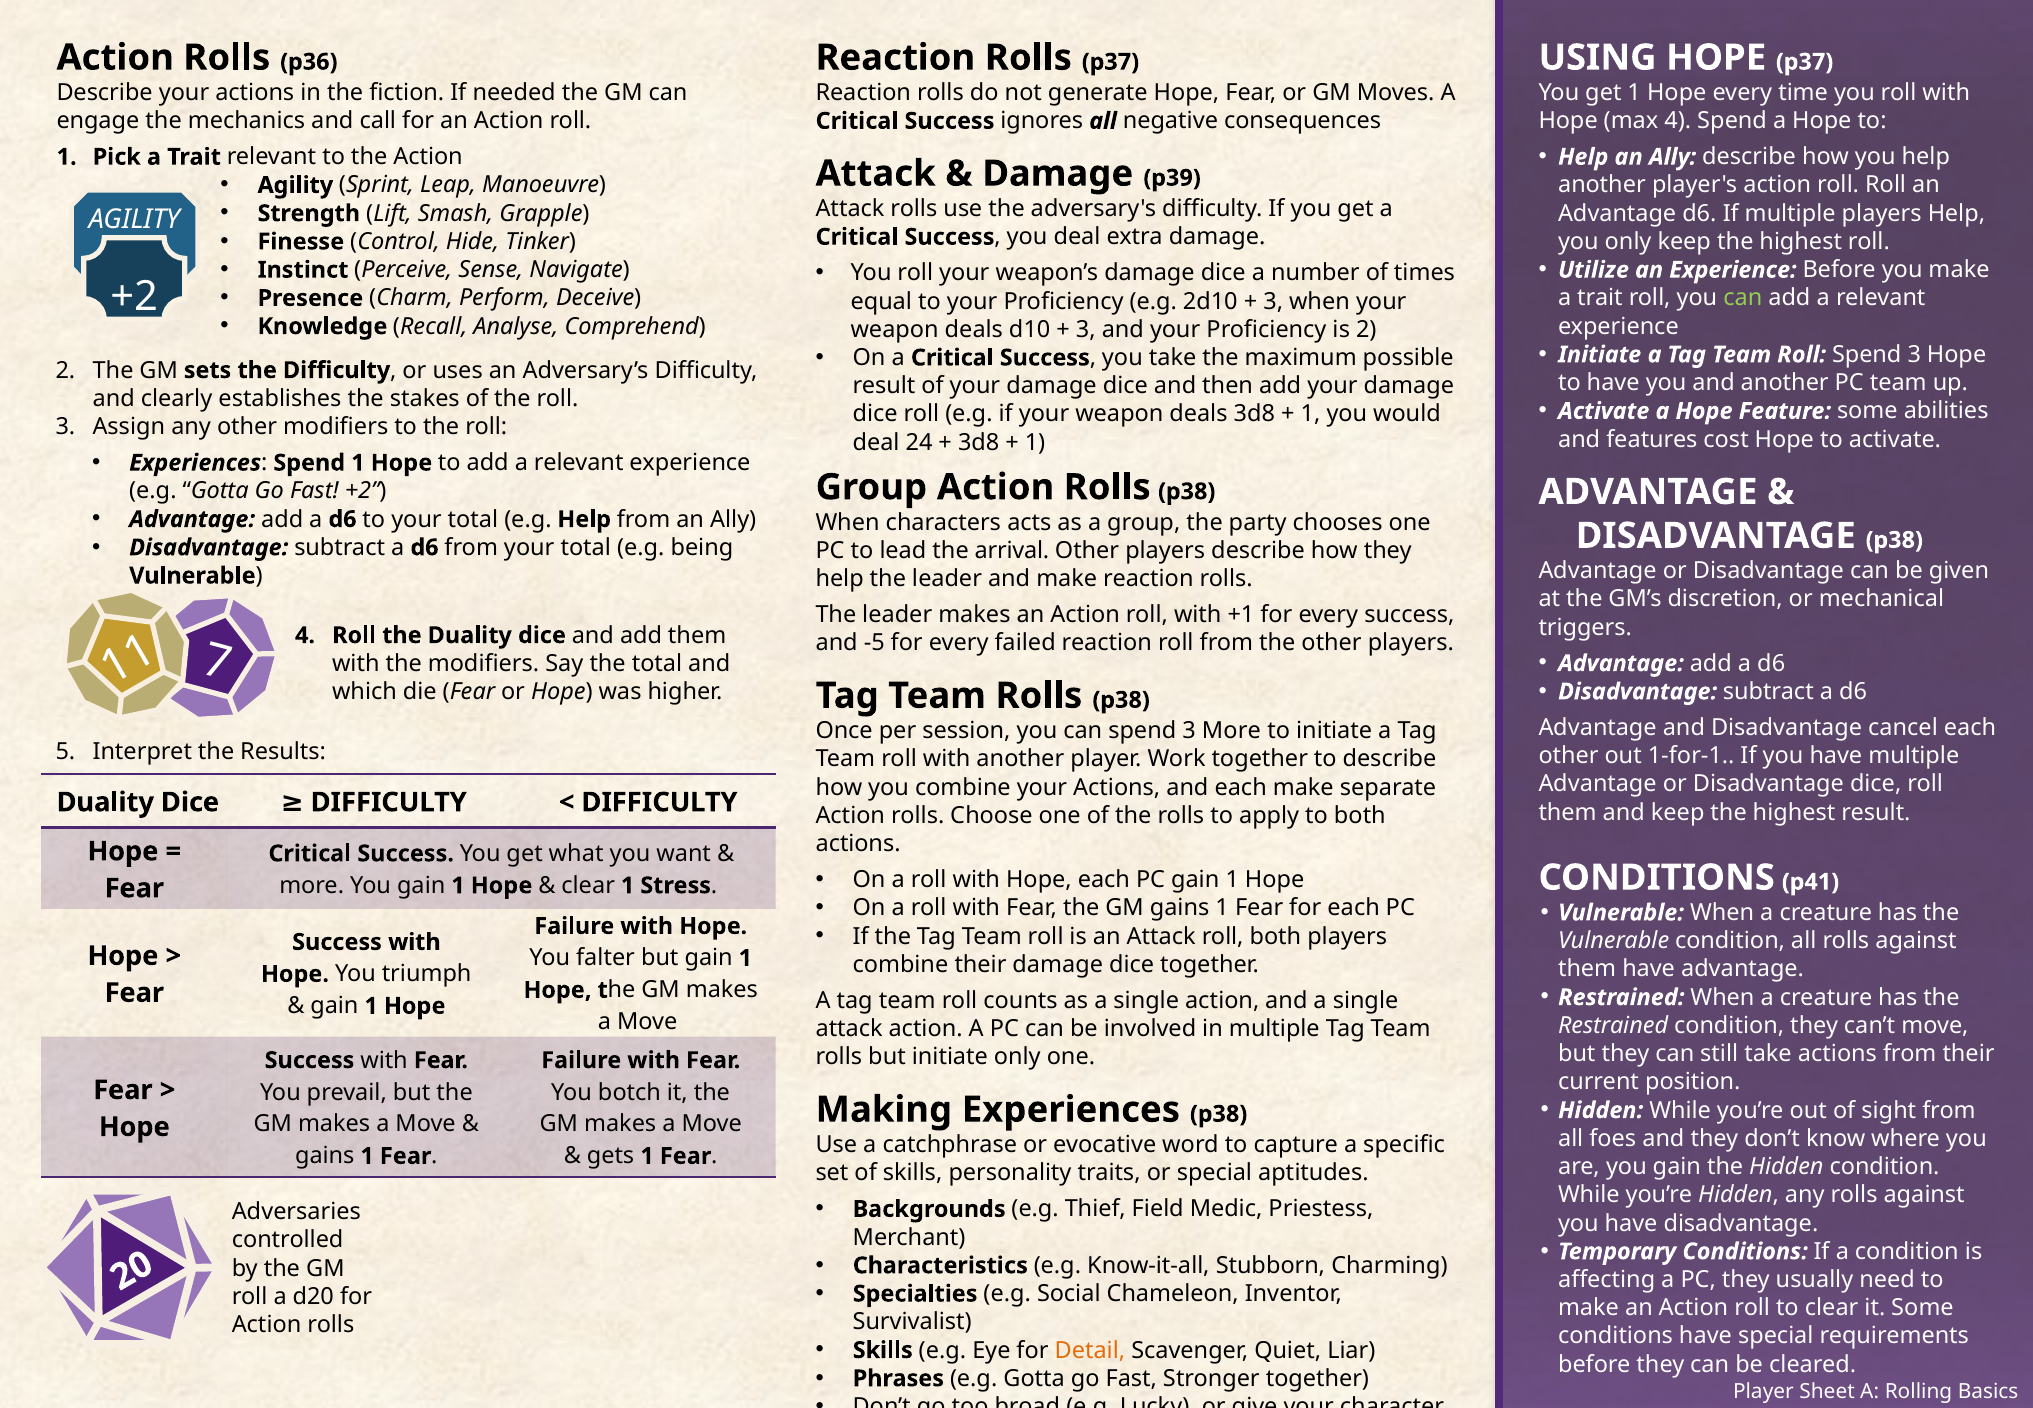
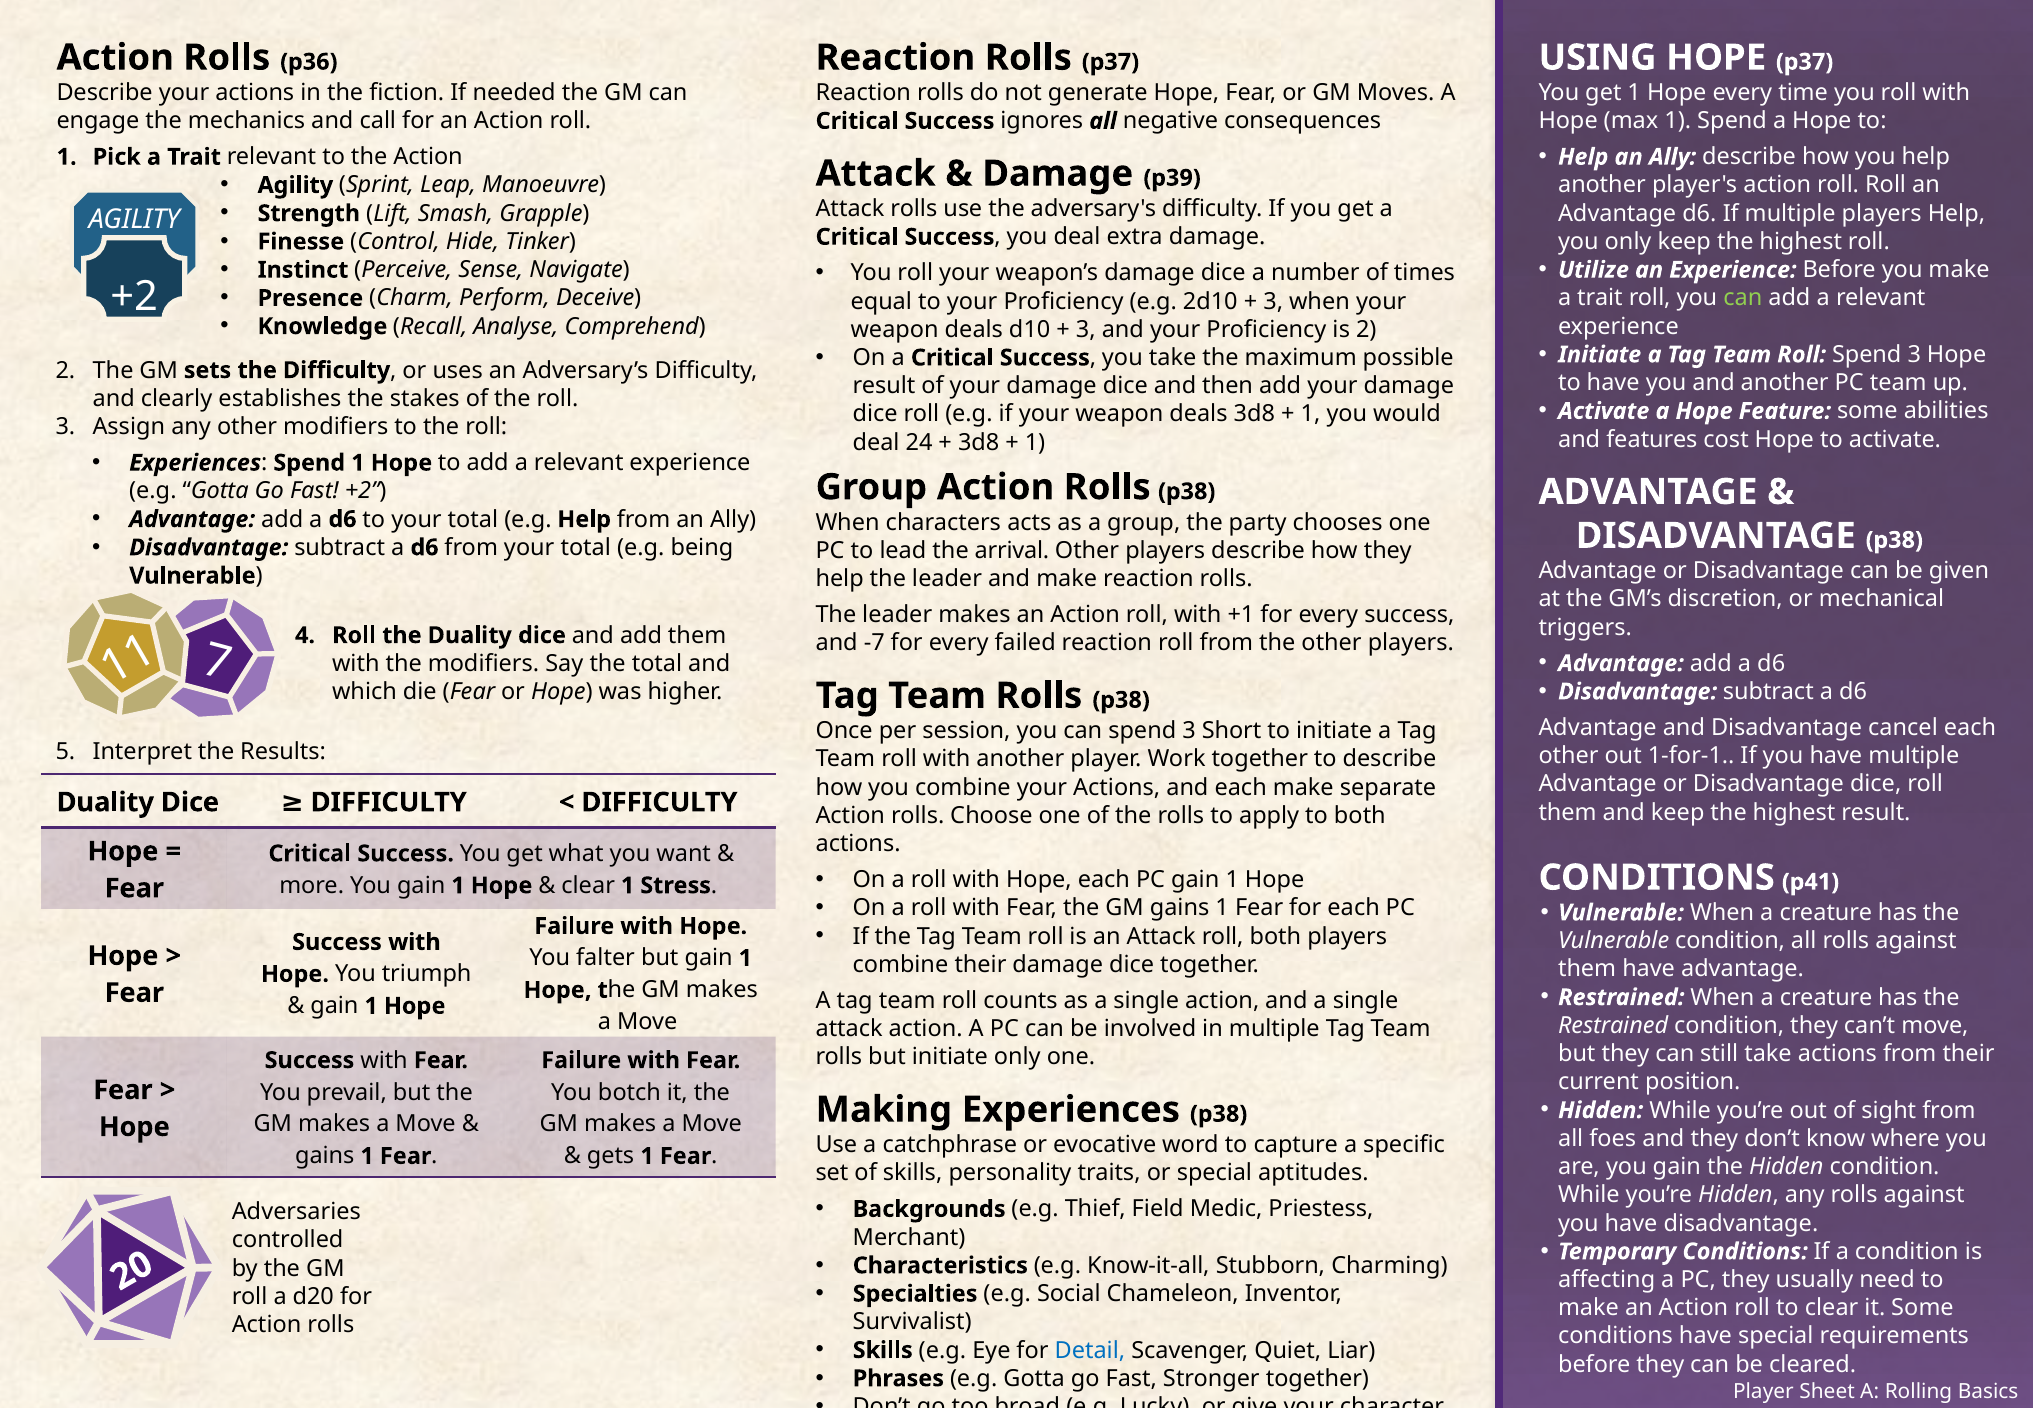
max 4: 4 -> 1
-5: -5 -> -7
3 More: More -> Short
Detail colour: orange -> blue
